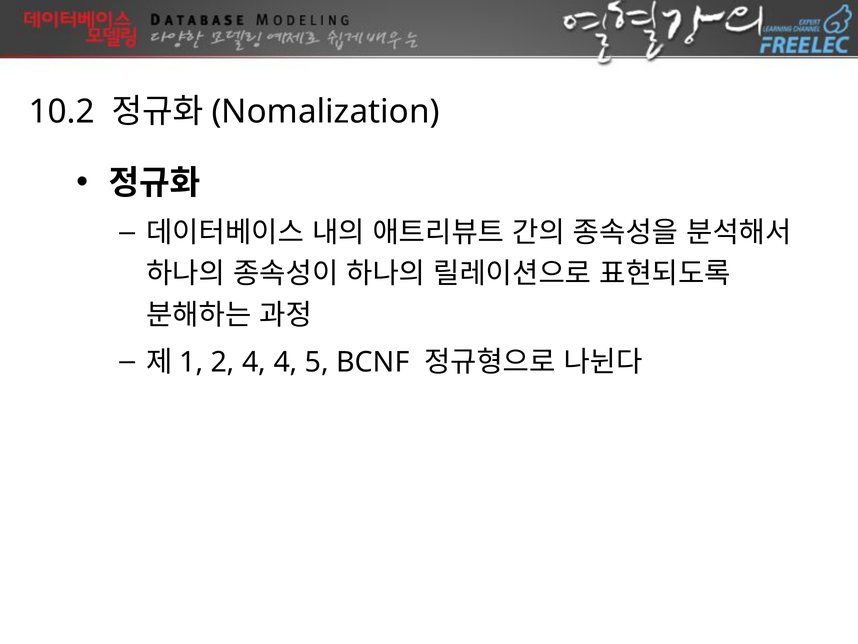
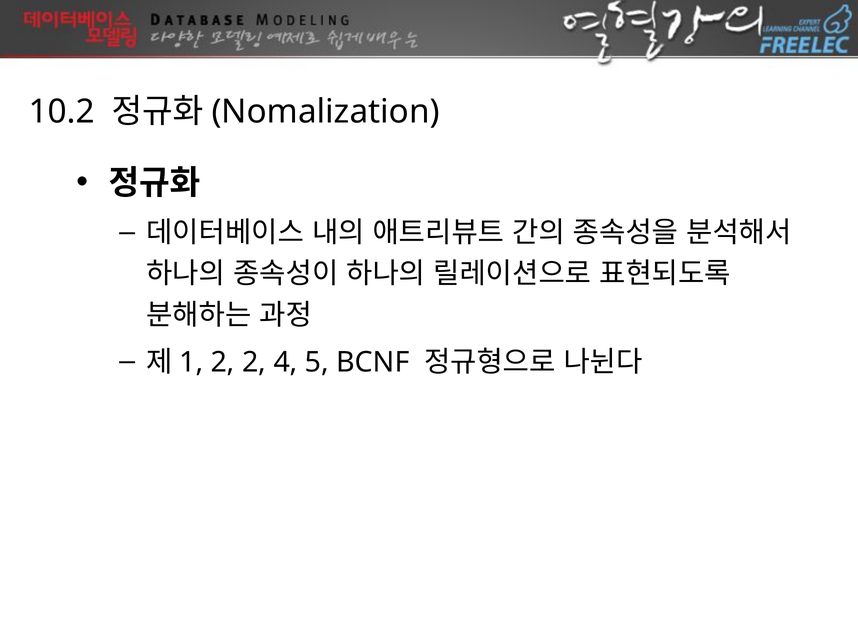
2 4: 4 -> 2
